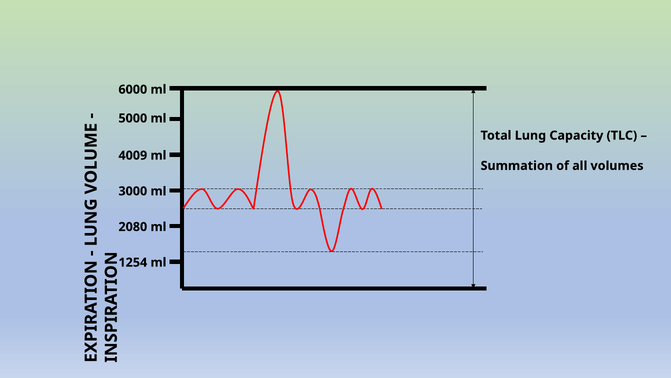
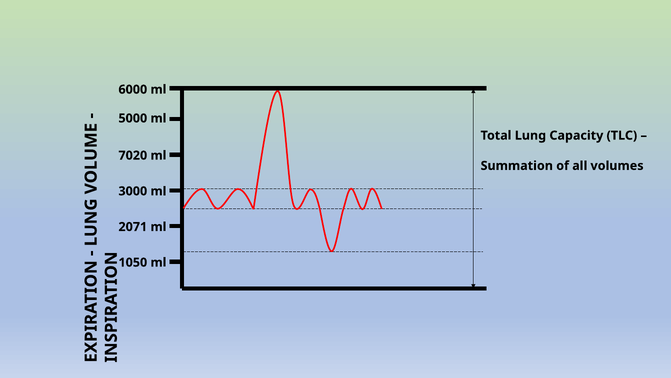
4009: 4009 -> 7020
2080: 2080 -> 2071
1254: 1254 -> 1050
